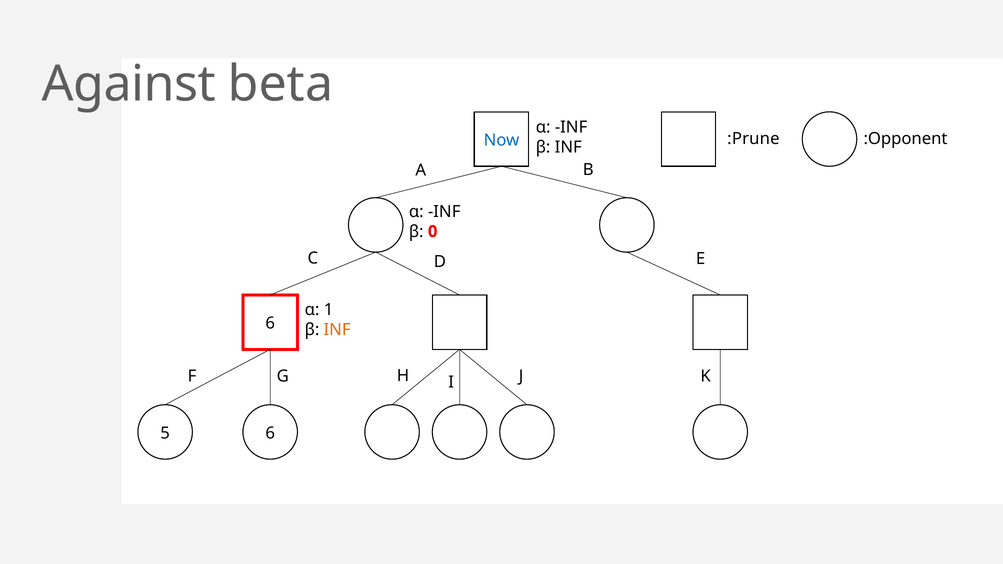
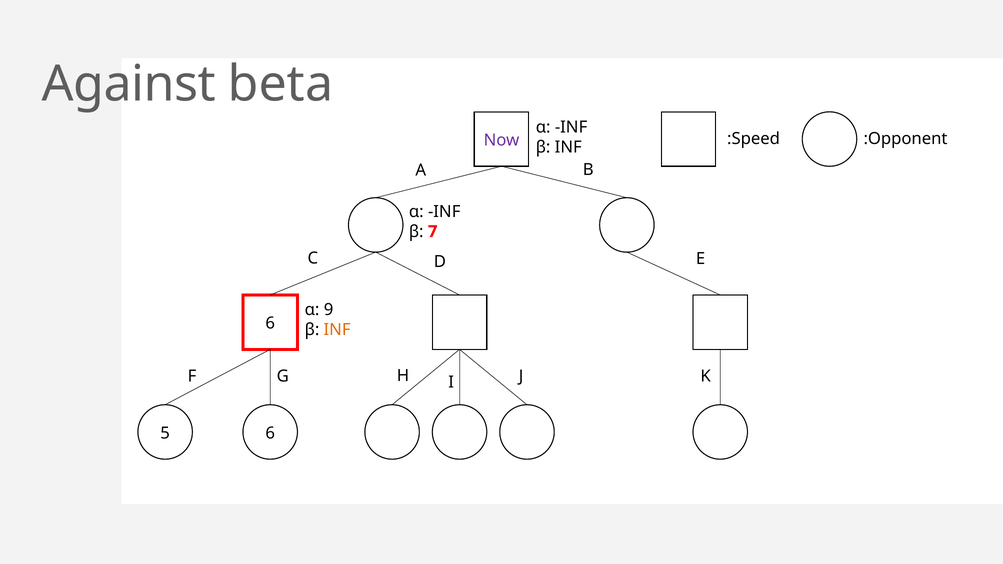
:Prune: :Prune -> :Speed
Now colour: blue -> purple
0: 0 -> 7
1: 1 -> 9
